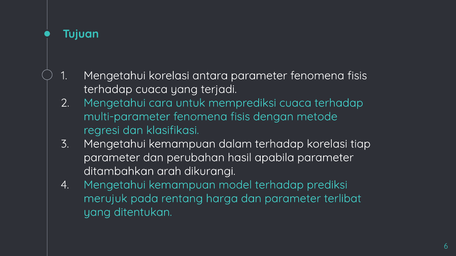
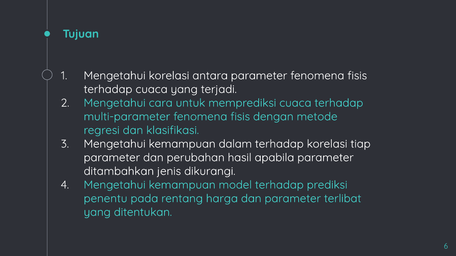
arah: arah -> jenis
merujuk: merujuk -> penentu
